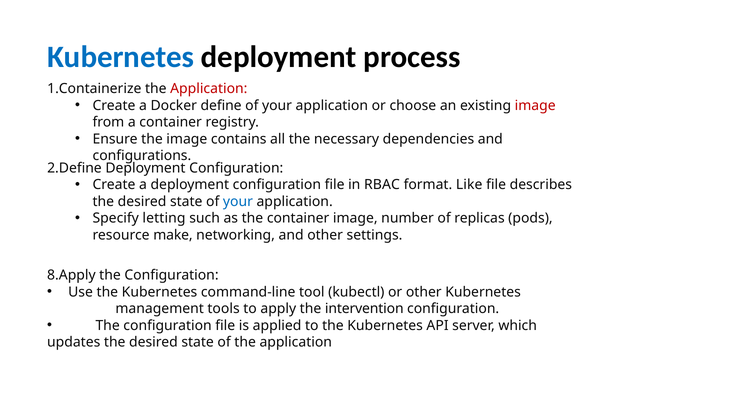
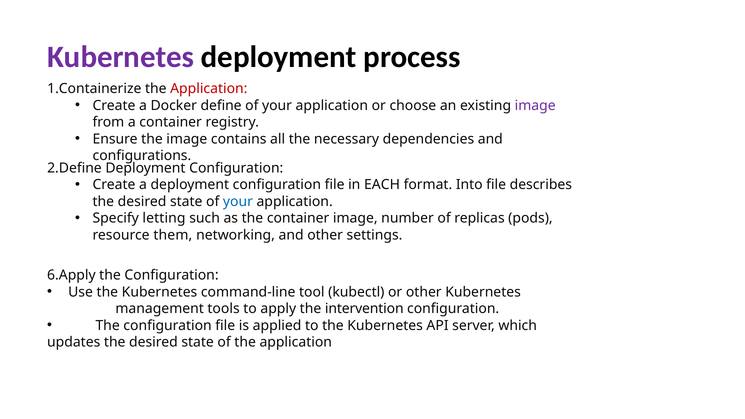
Kubernetes at (121, 57) colour: blue -> purple
image at (535, 106) colour: red -> purple
RBAC: RBAC -> EACH
Like: Like -> Into
make: make -> them
8.Apply: 8.Apply -> 6.Apply
